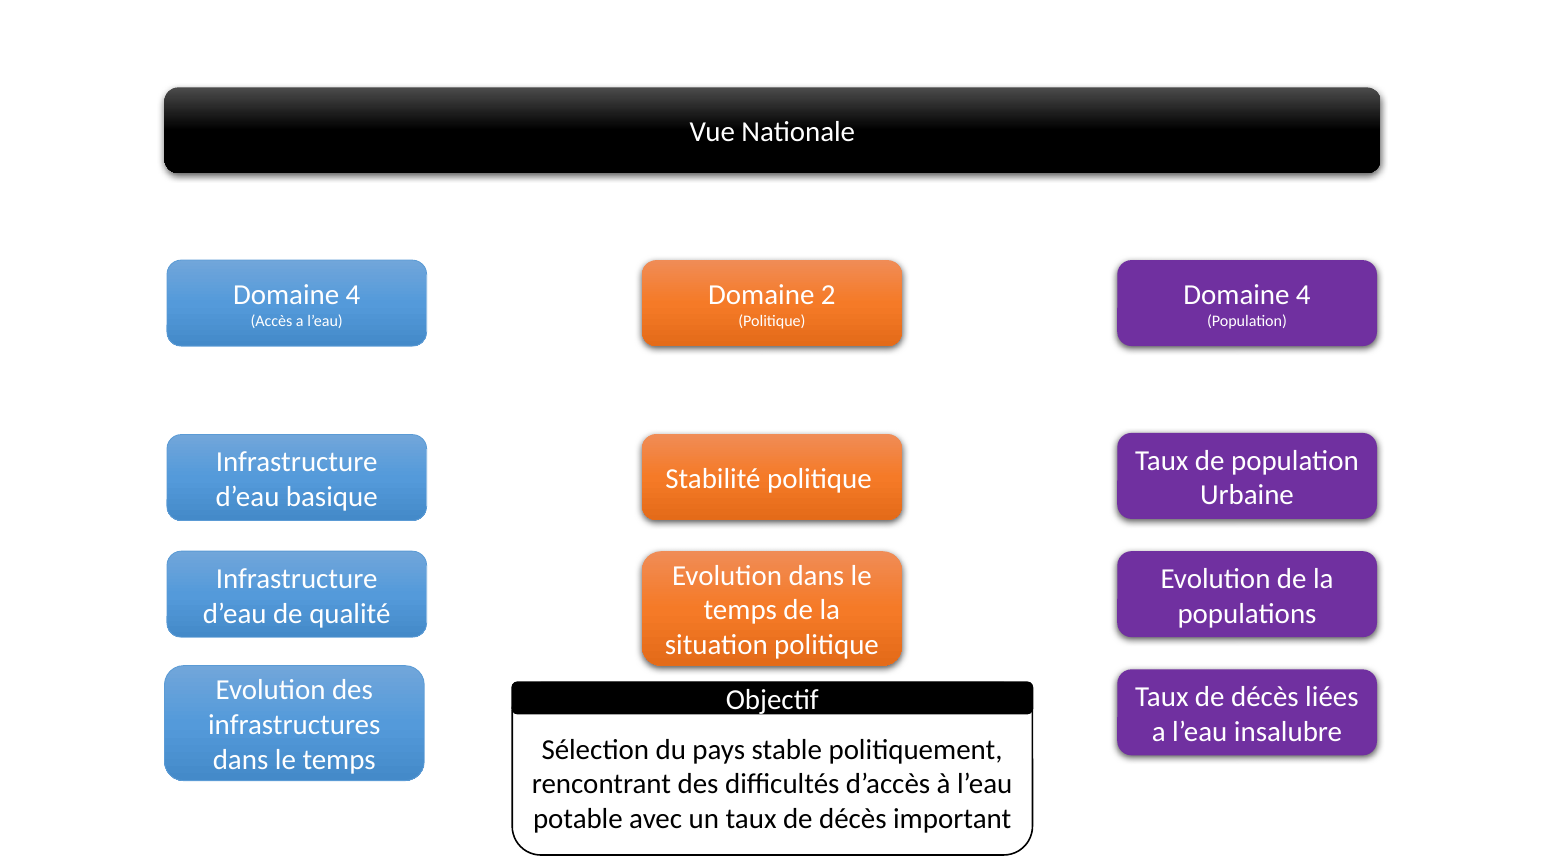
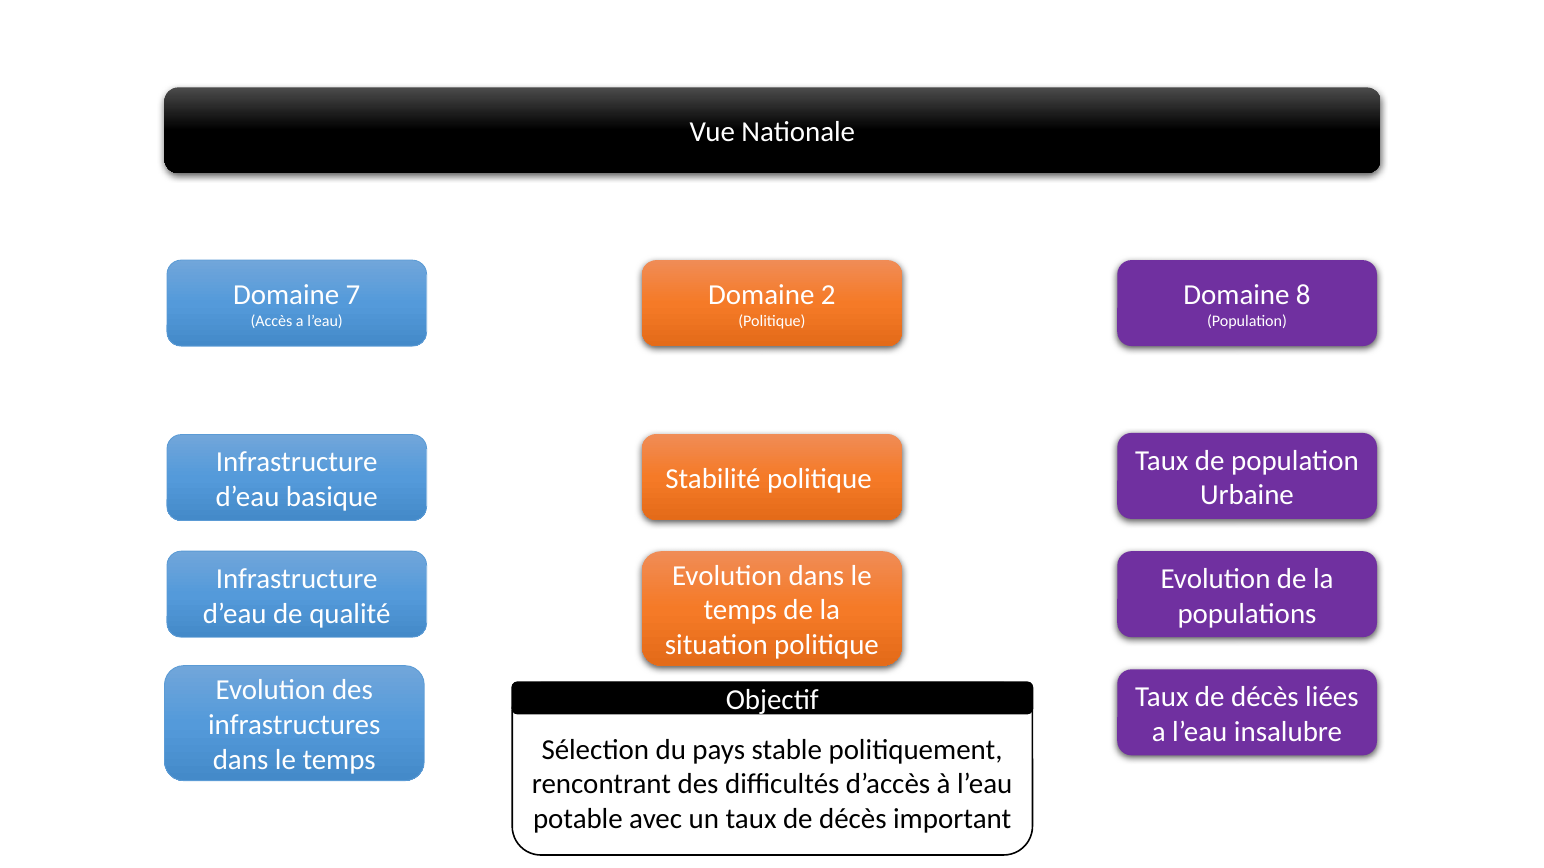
4 at (353, 296): 4 -> 7
4 at (1303, 296): 4 -> 8
